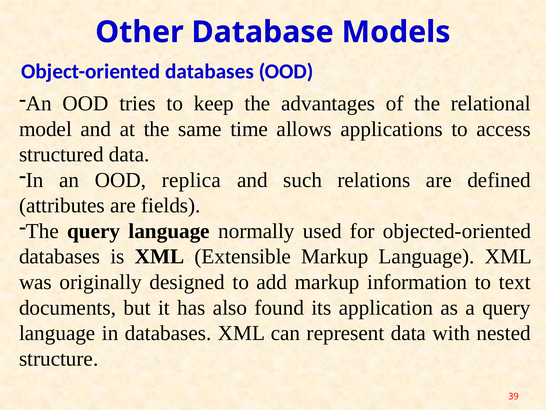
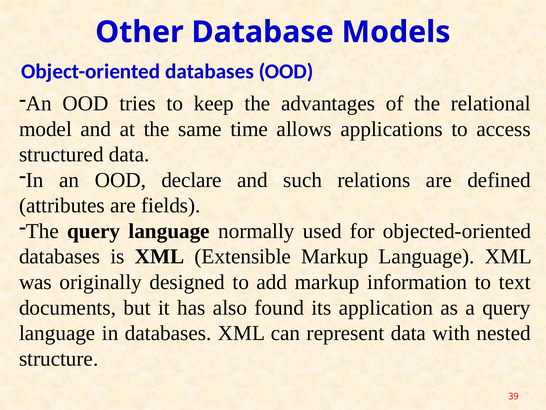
replica: replica -> declare
